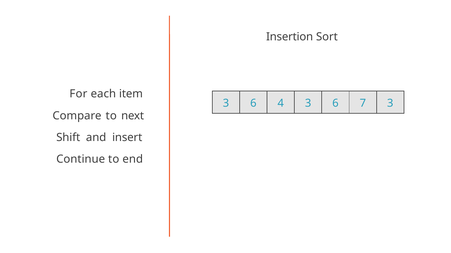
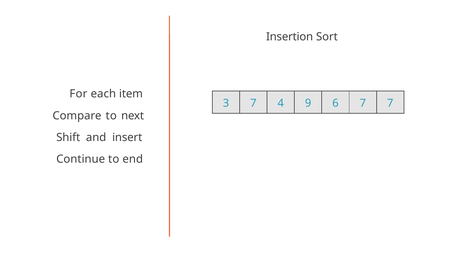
6 at (253, 103): 6 -> 7
4 3: 3 -> 9
7 3: 3 -> 7
